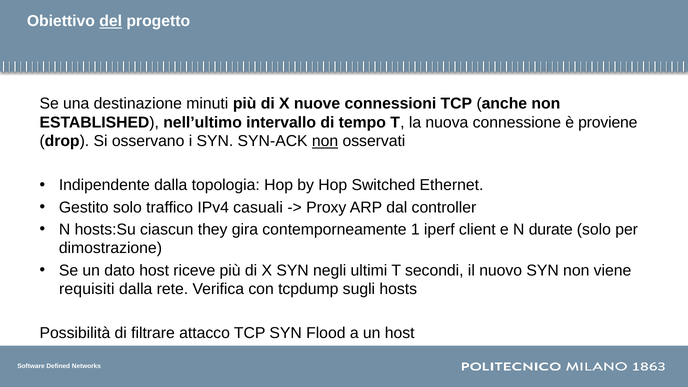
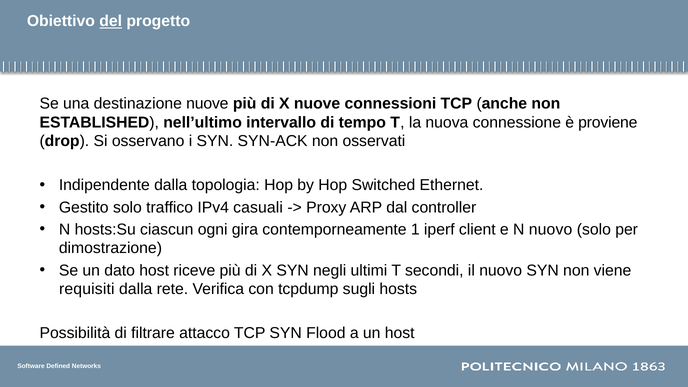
destinazione minuti: minuti -> nuove
non at (325, 141) underline: present -> none
they: they -> ogni
N durate: durate -> nuovo
